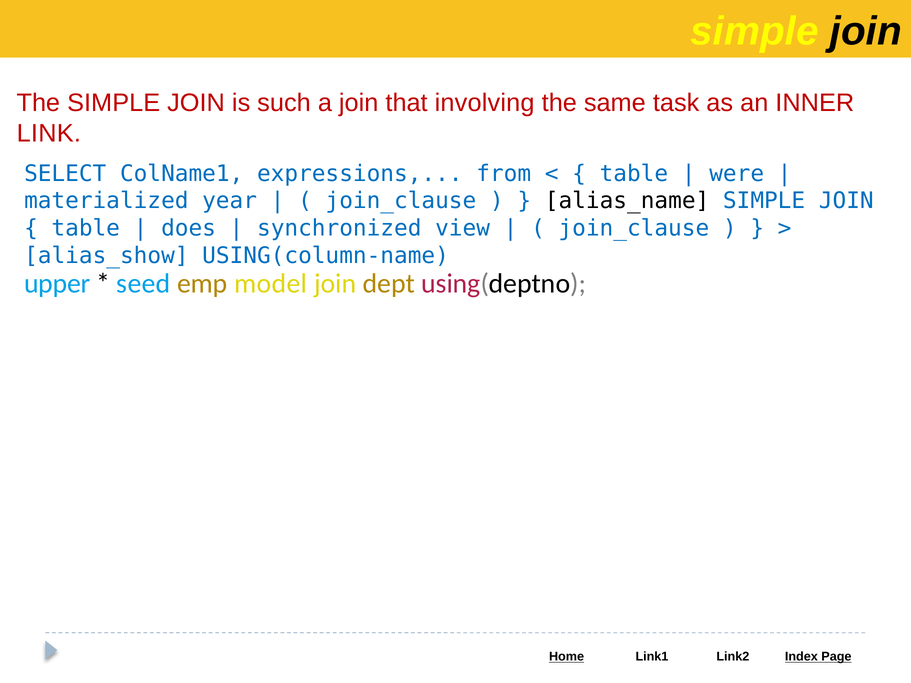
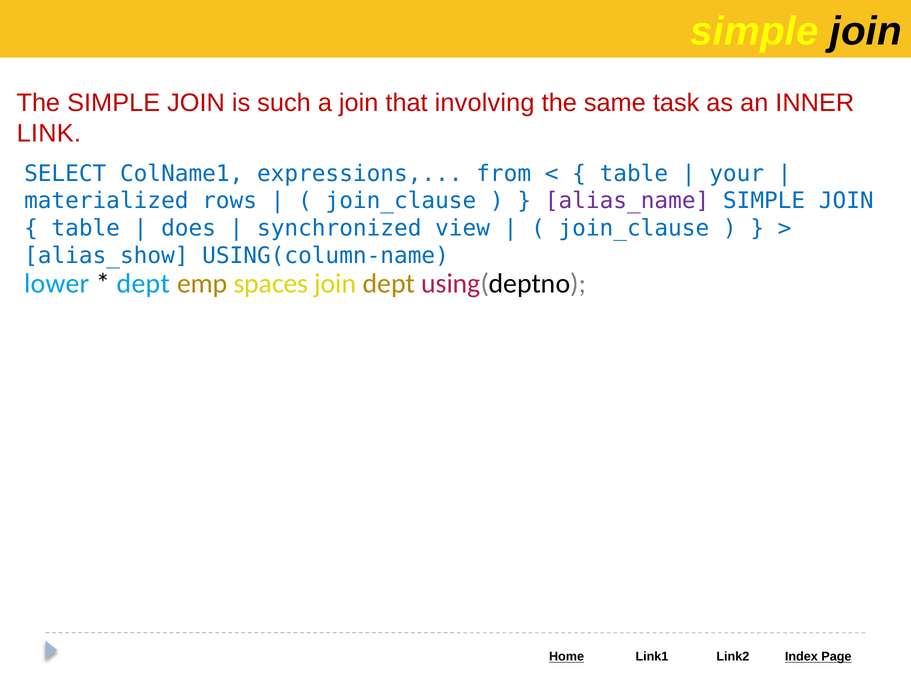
were: were -> your
year: year -> rows
alias_name colour: black -> purple
upper: upper -> lower
seed at (143, 284): seed -> dept
model: model -> spaces
